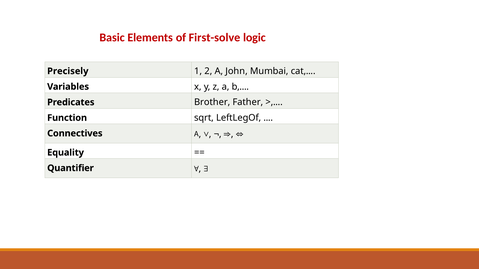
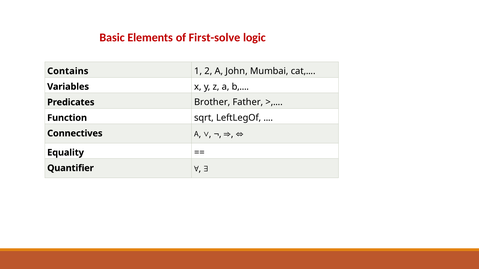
Precisely: Precisely -> Contains
